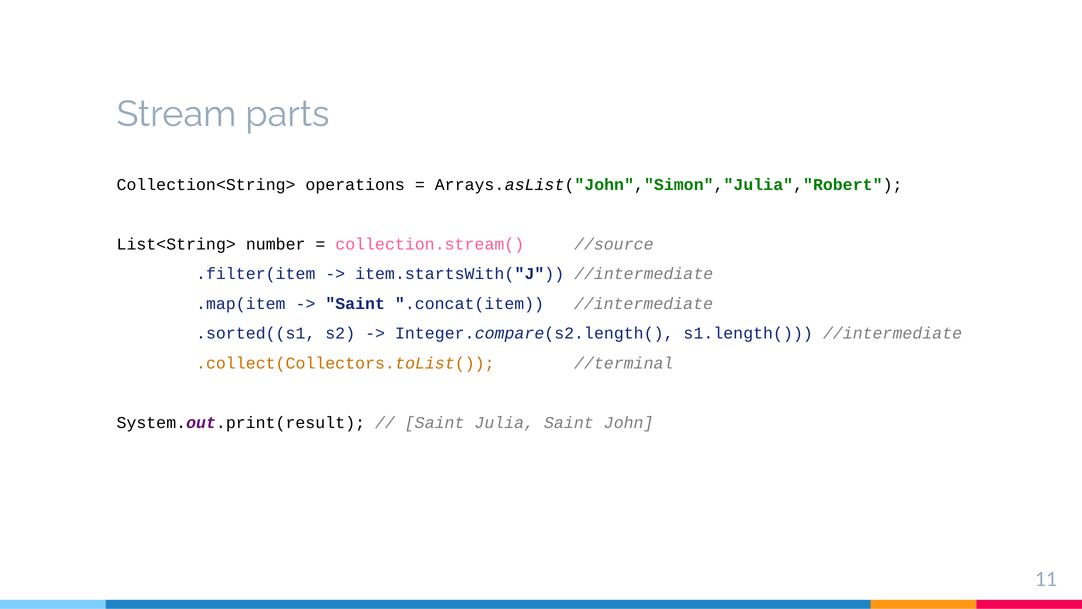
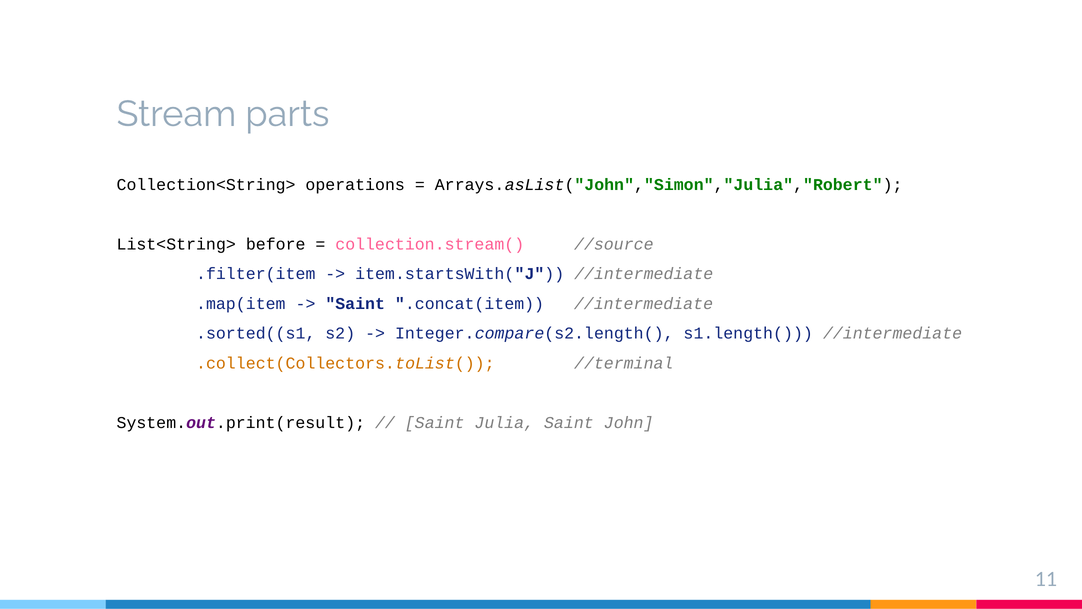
number: number -> before
